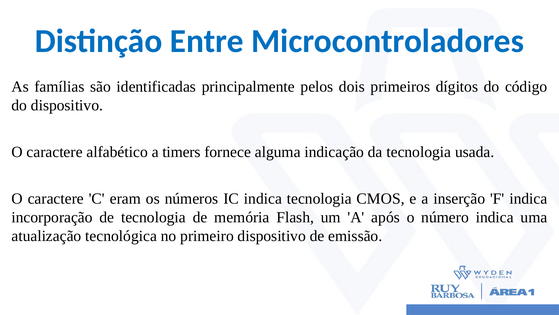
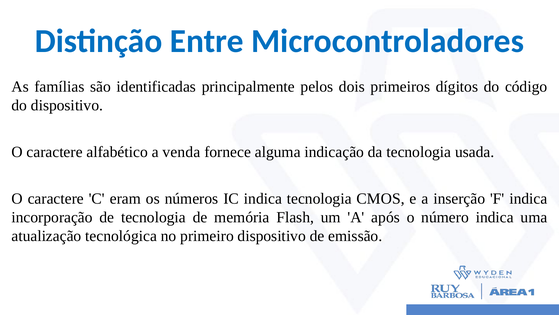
timers: timers -> venda
